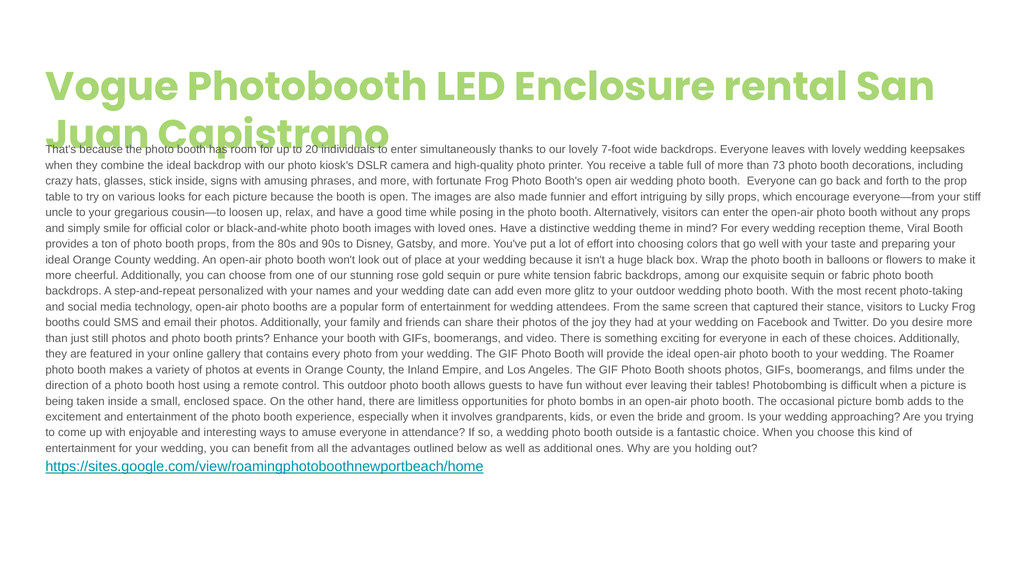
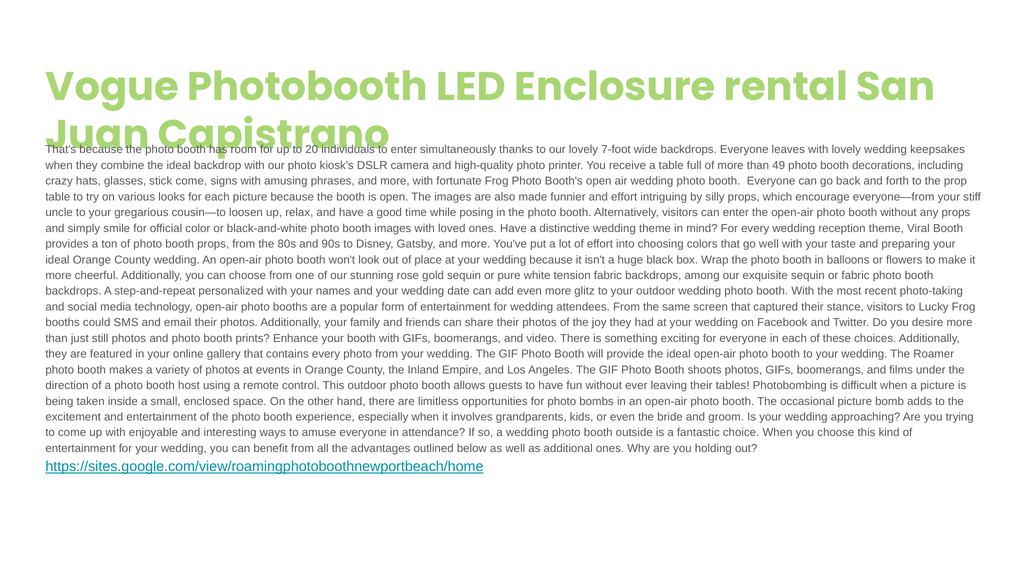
73: 73 -> 49
stick inside: inside -> come
